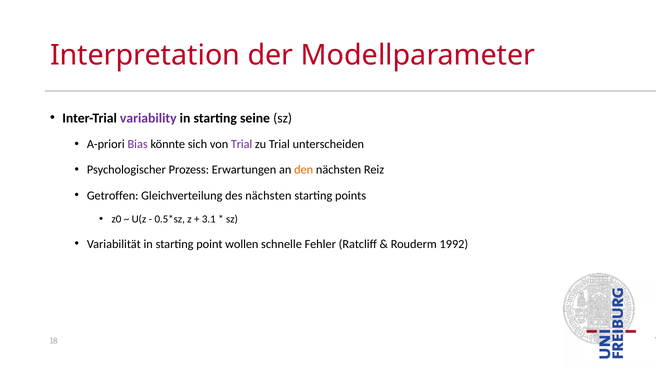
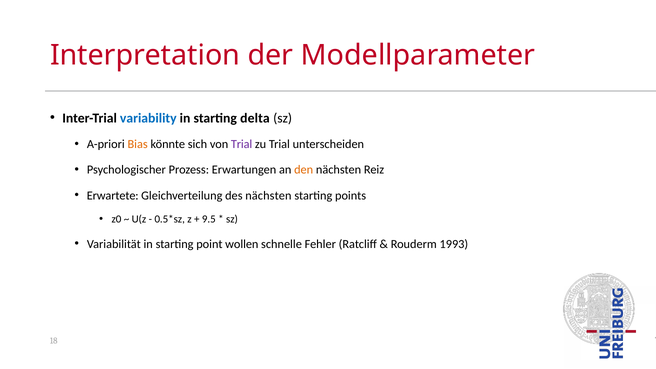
variability colour: purple -> blue
seine: seine -> delta
Bias colour: purple -> orange
Getroffen: Getroffen -> Erwartete
3.1: 3.1 -> 9.5
1992: 1992 -> 1993
